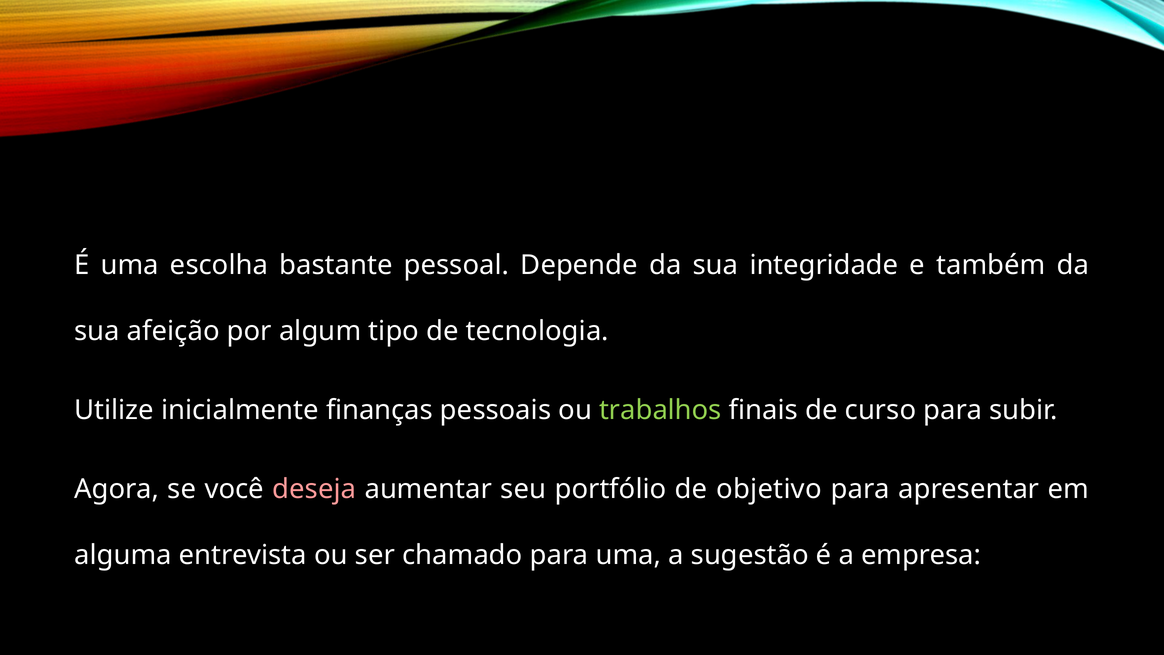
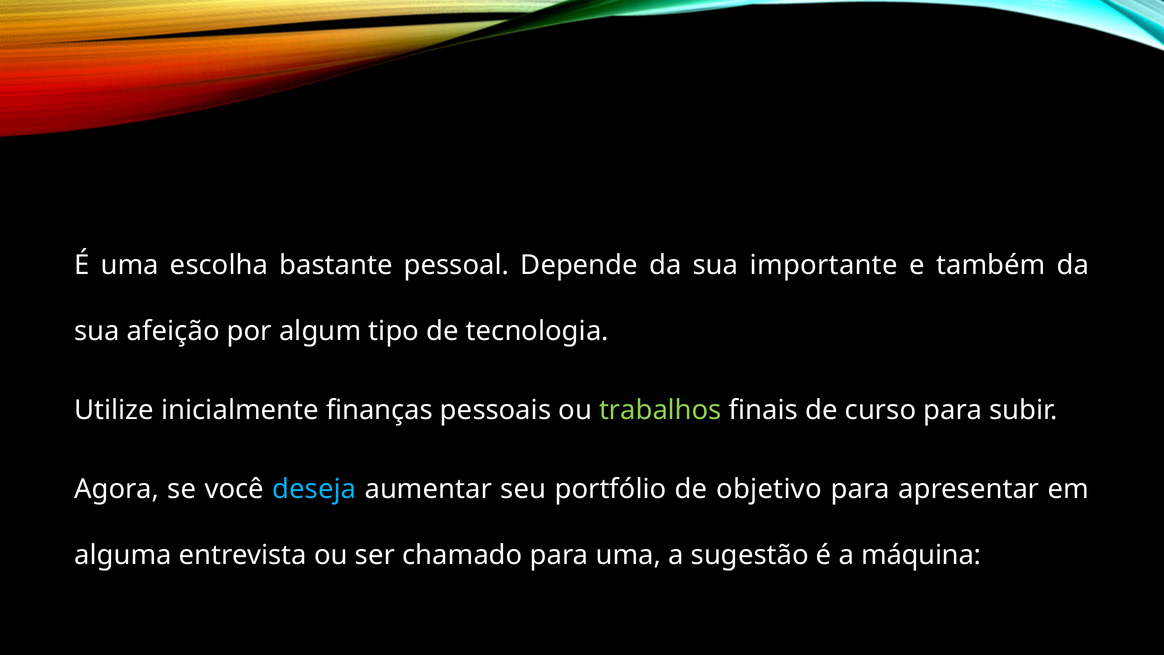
integridade: integridade -> importante
deseja colour: pink -> light blue
empresa: empresa -> máquina
